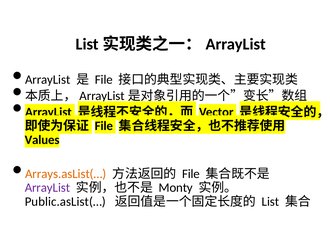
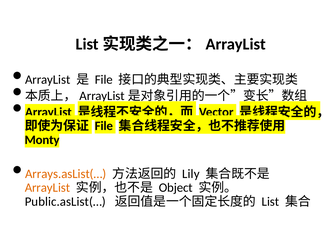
Values: Values -> Monty
File at (191, 173): File -> Lily
ArrayList at (47, 187) colour: purple -> orange
Monty: Monty -> Object
